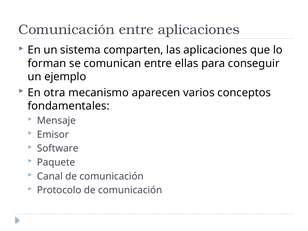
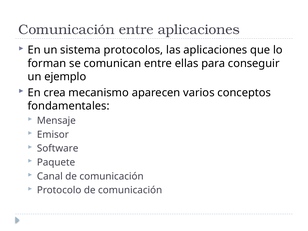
comparten: comparten -> protocolos
otra: otra -> crea
